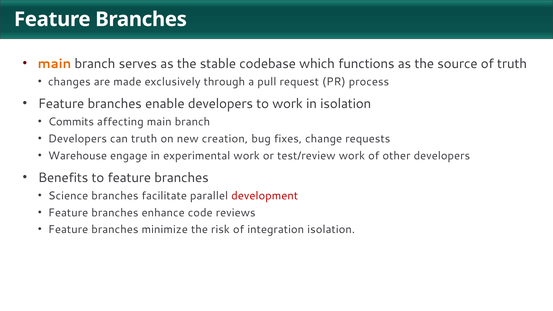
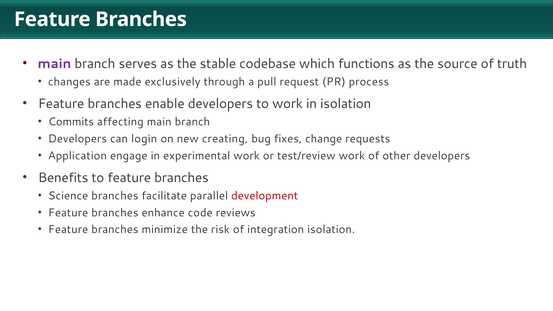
main at (54, 64) colour: orange -> purple
can truth: truth -> login
creation: creation -> creating
Warehouse: Warehouse -> Application
